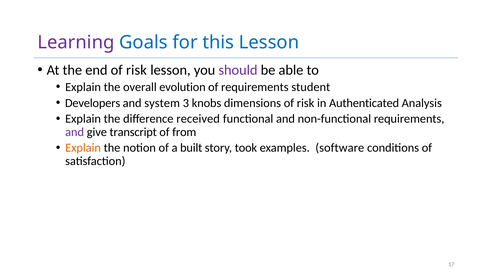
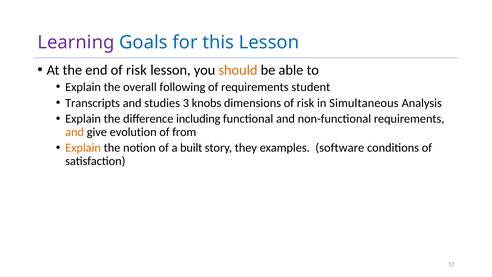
should colour: purple -> orange
evolution: evolution -> following
Developers: Developers -> Transcripts
system: system -> studies
Authenticated: Authenticated -> Simultaneous
received: received -> including
and at (75, 132) colour: purple -> orange
transcript: transcript -> evolution
took: took -> they
